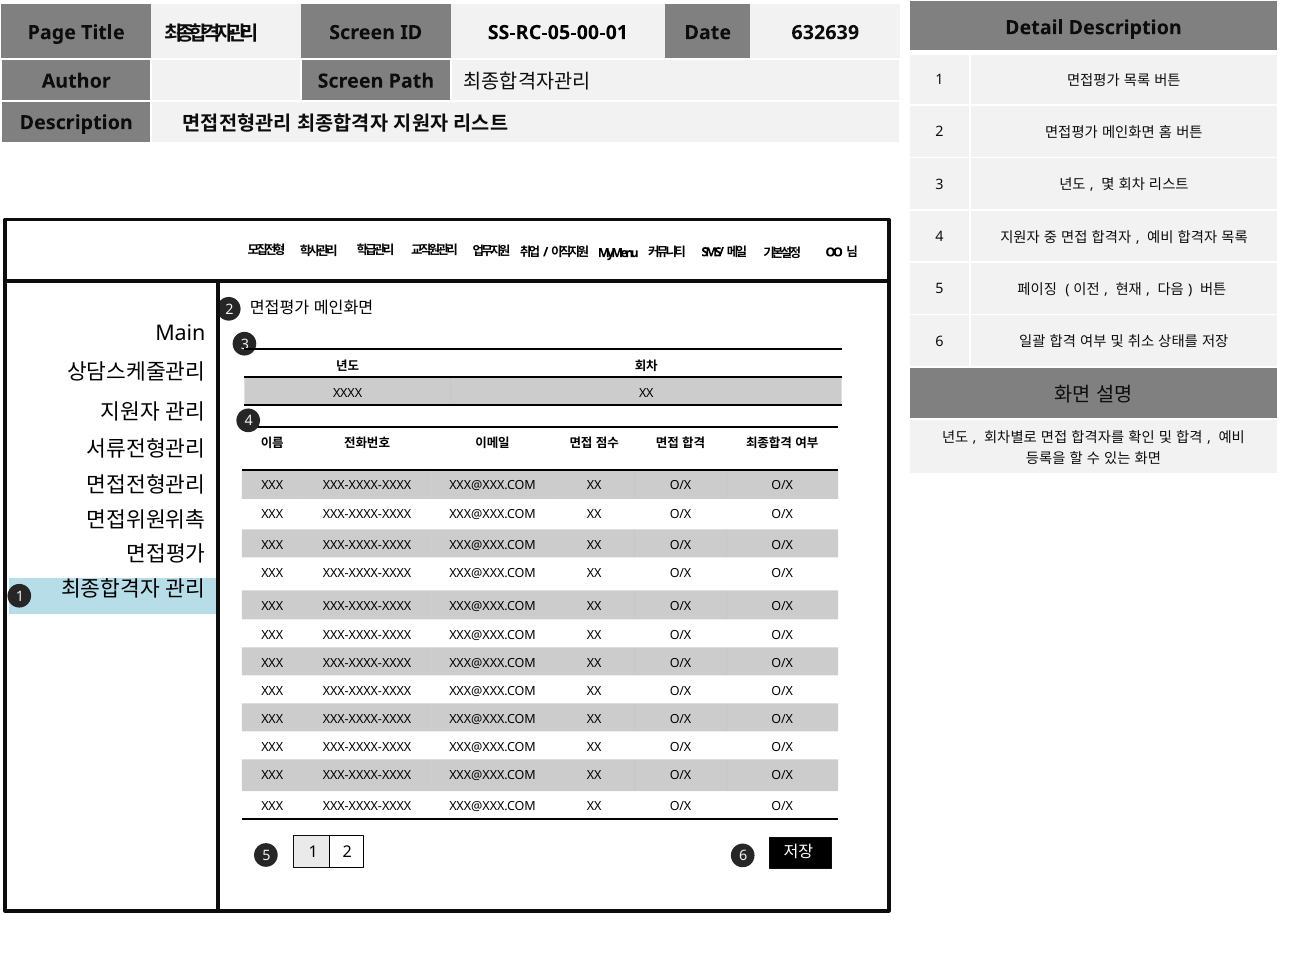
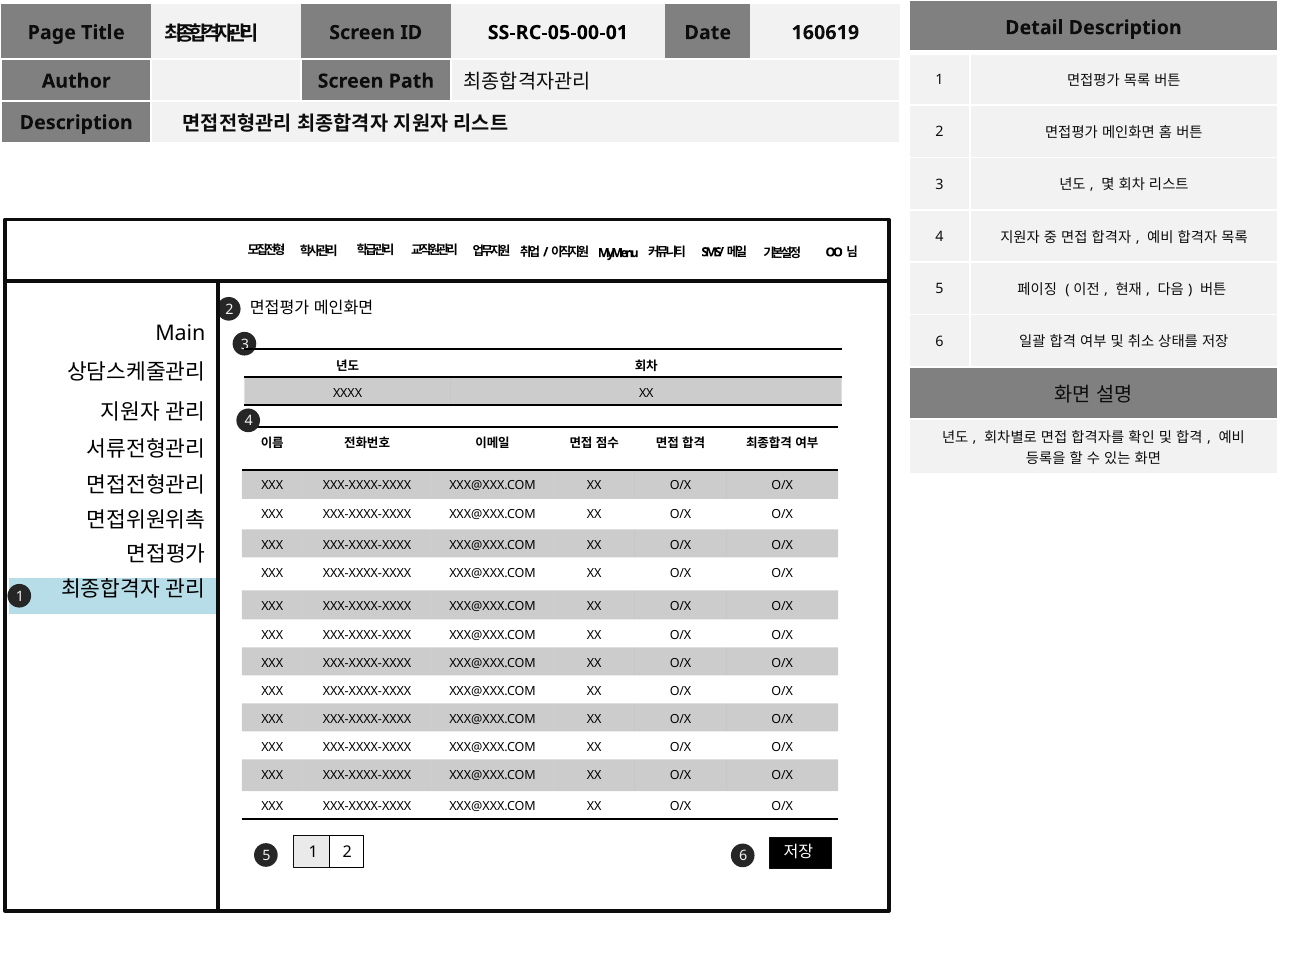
632639: 632639 -> 160619
